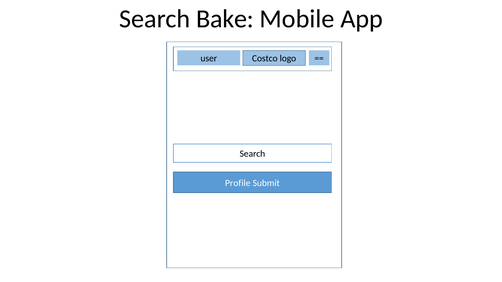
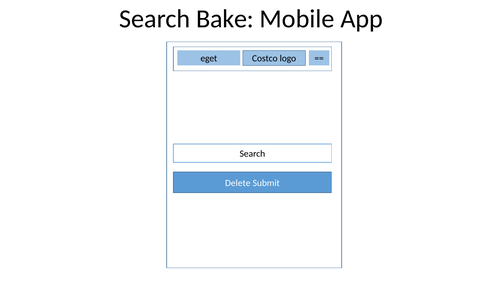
user: user -> eget
Profile: Profile -> Delete
